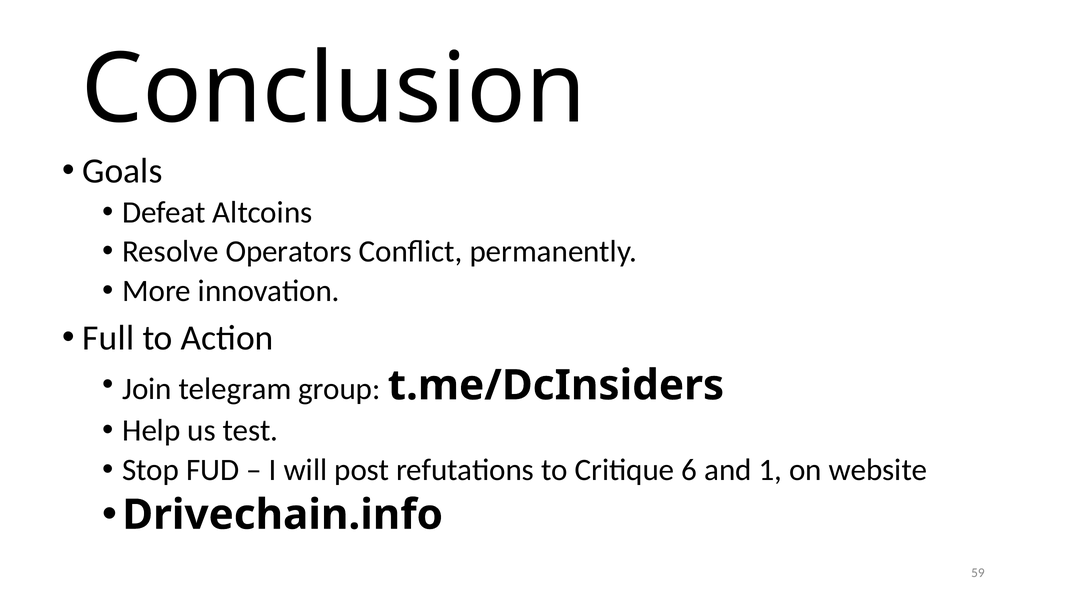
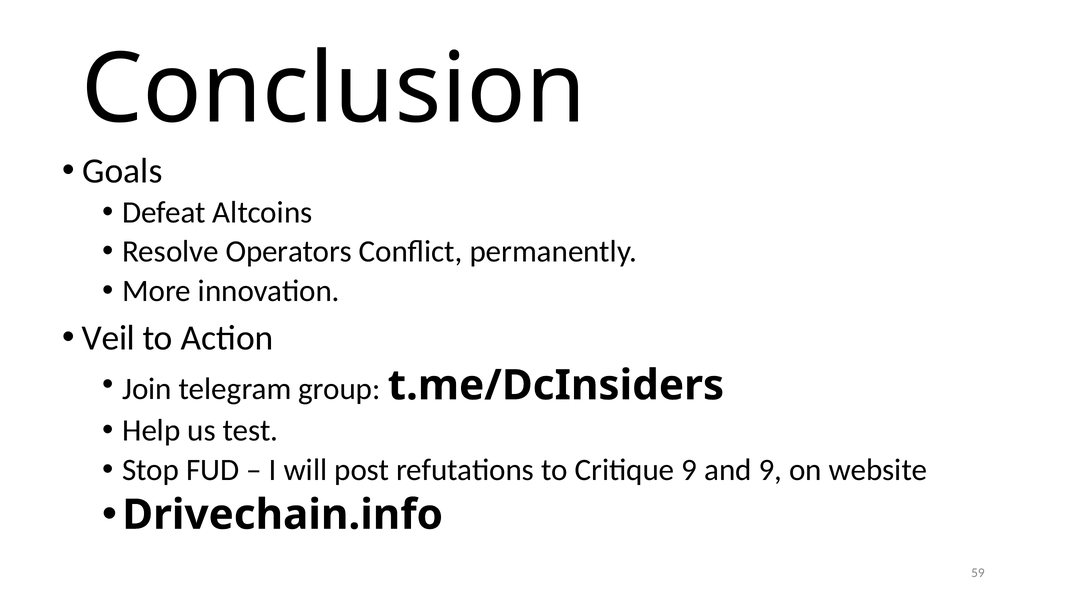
Full: Full -> Veil
Critique 6: 6 -> 9
and 1: 1 -> 9
